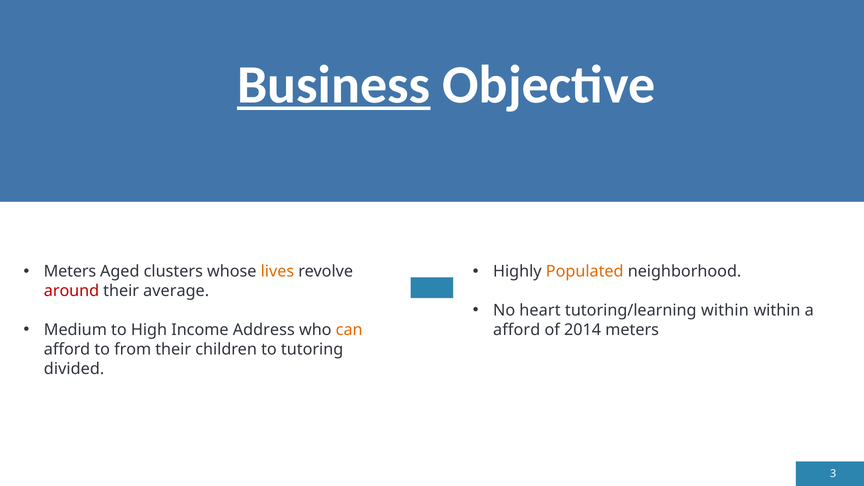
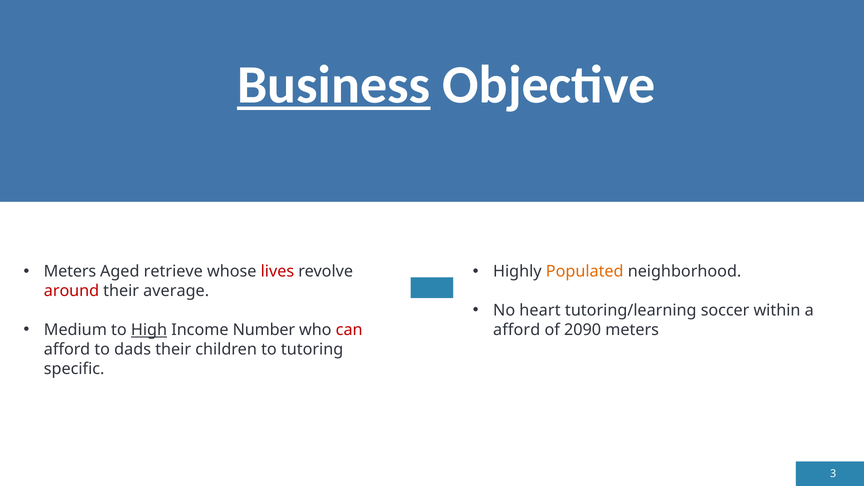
clusters: clusters -> retrieve
lives colour: orange -> red
tutoring/learning within: within -> soccer
High underline: none -> present
Address: Address -> Number
can colour: orange -> red
2014: 2014 -> 2090
from: from -> dads
divided: divided -> specific
